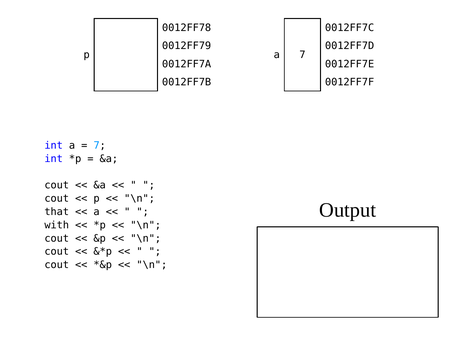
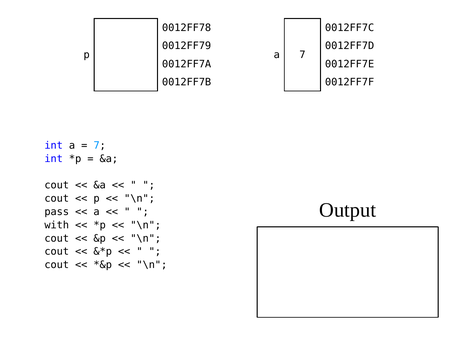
that: that -> pass
